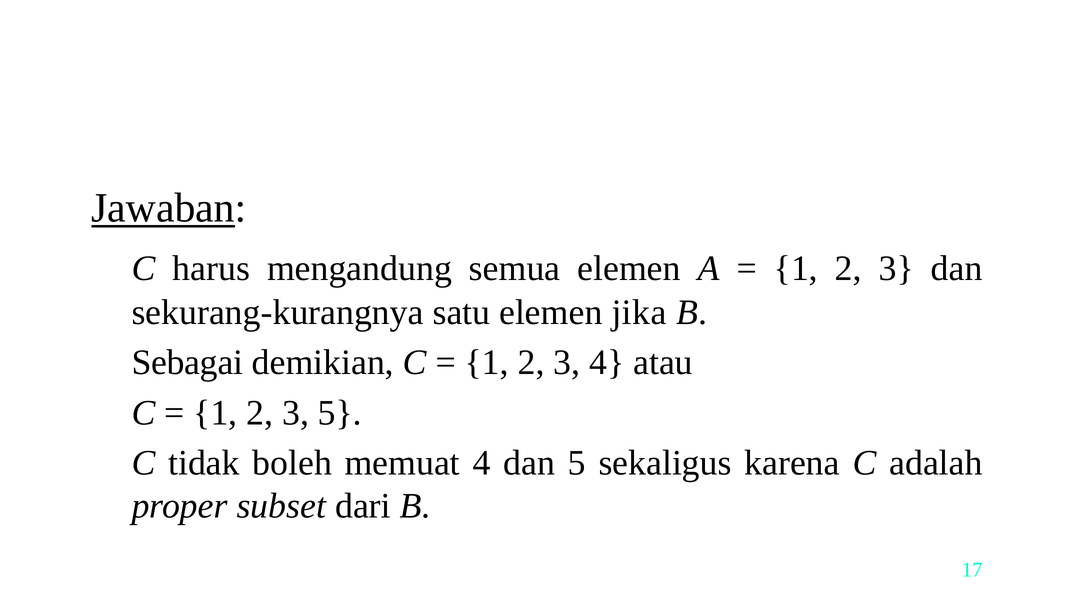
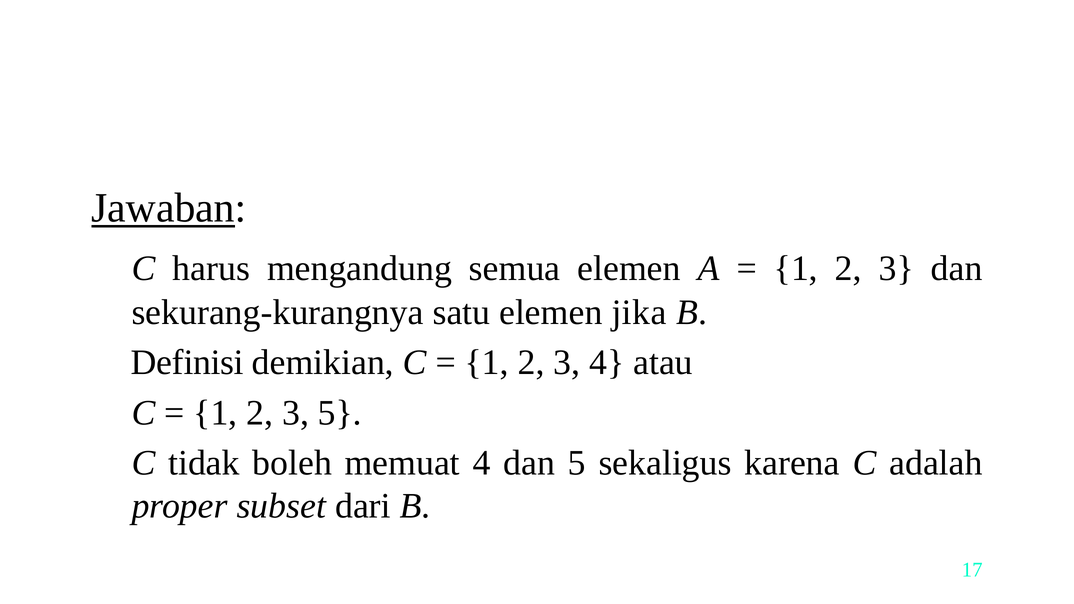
Sebagai: Sebagai -> Definisi
